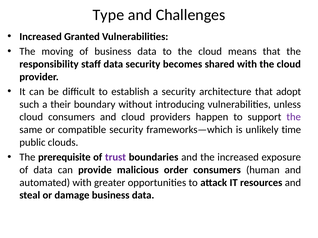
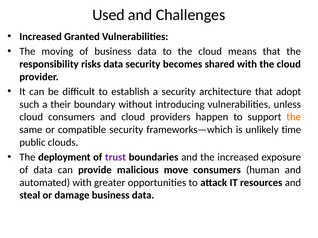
Type: Type -> Used
staff: staff -> risks
the at (294, 117) colour: purple -> orange
prerequisite: prerequisite -> deployment
order: order -> move
